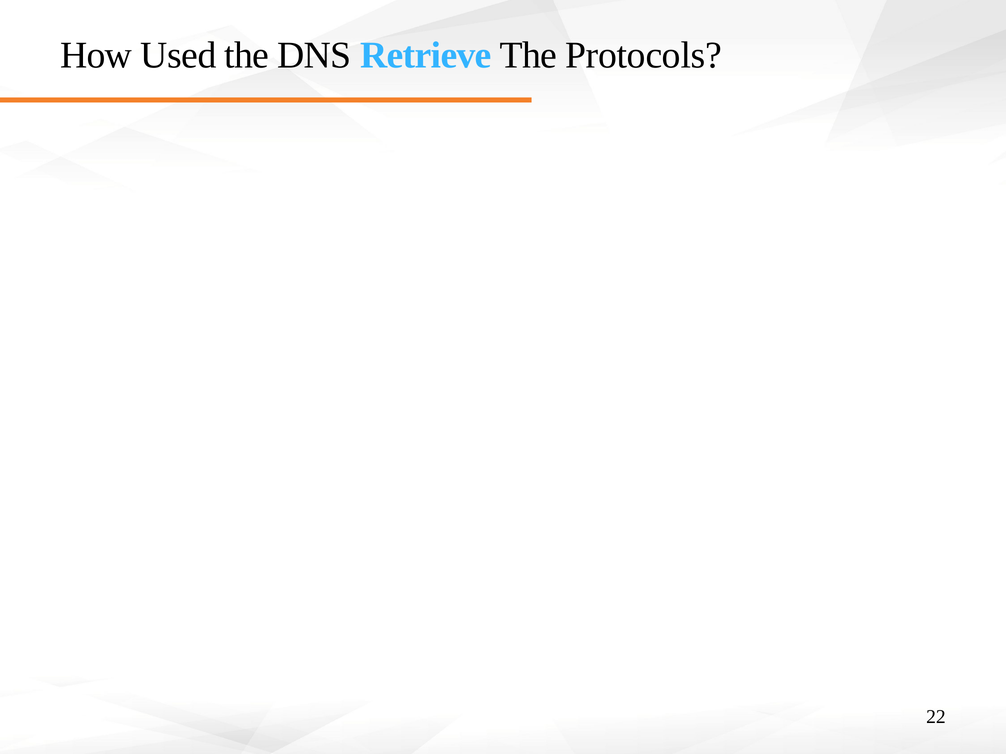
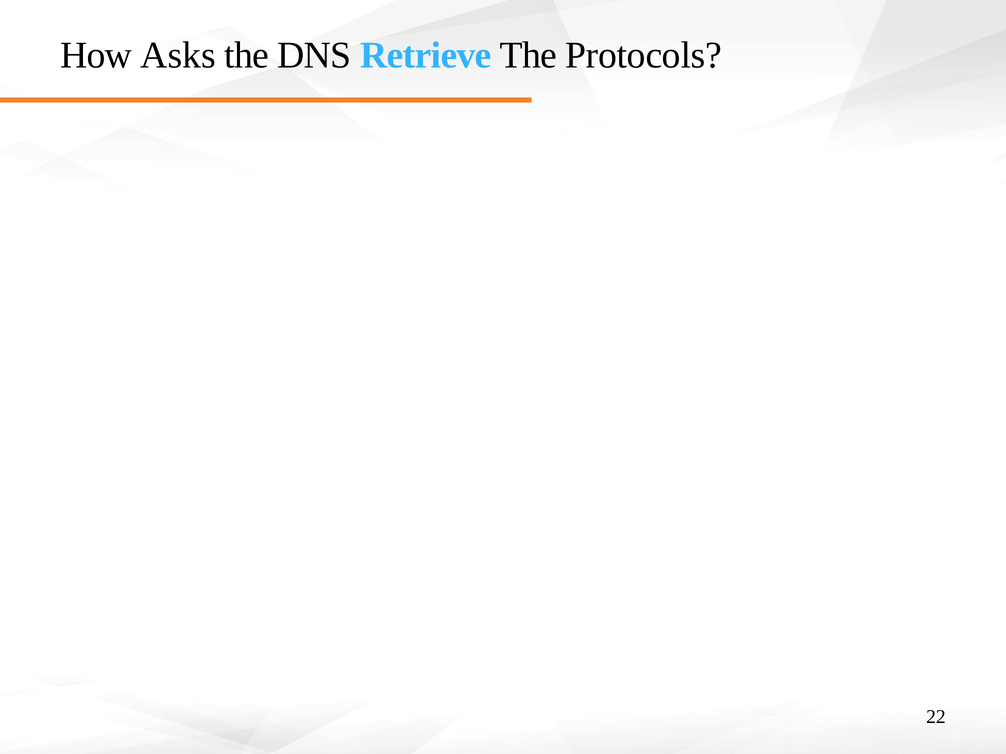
Used: Used -> Asks
